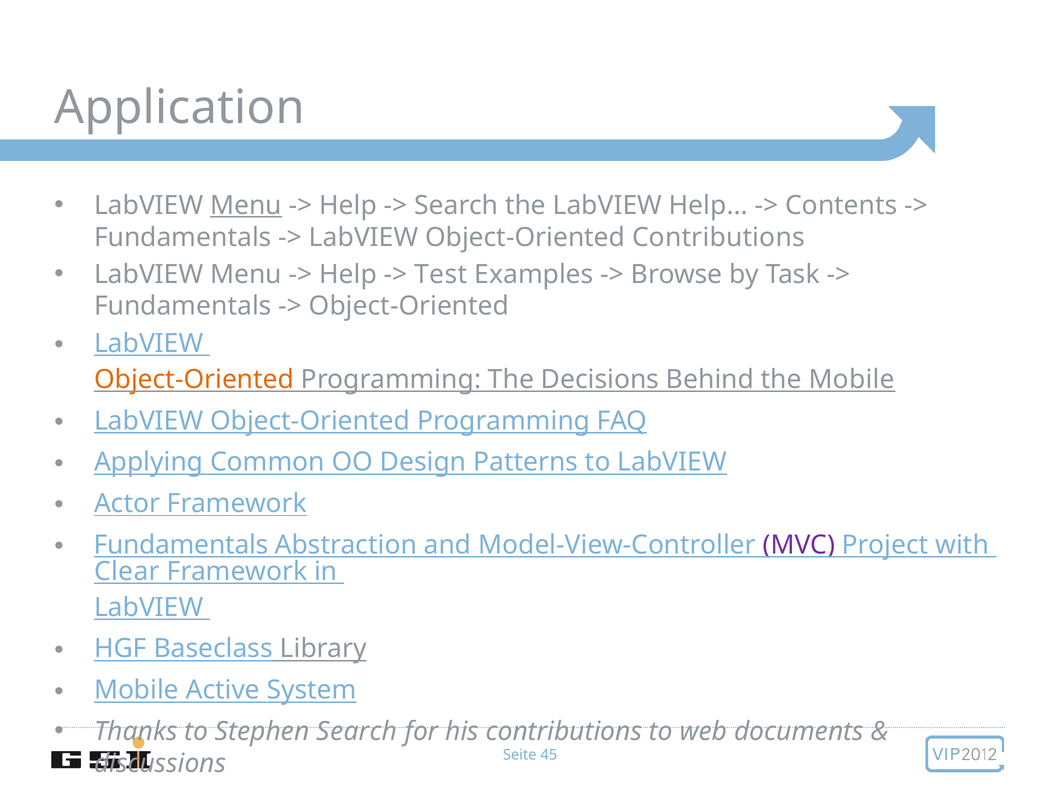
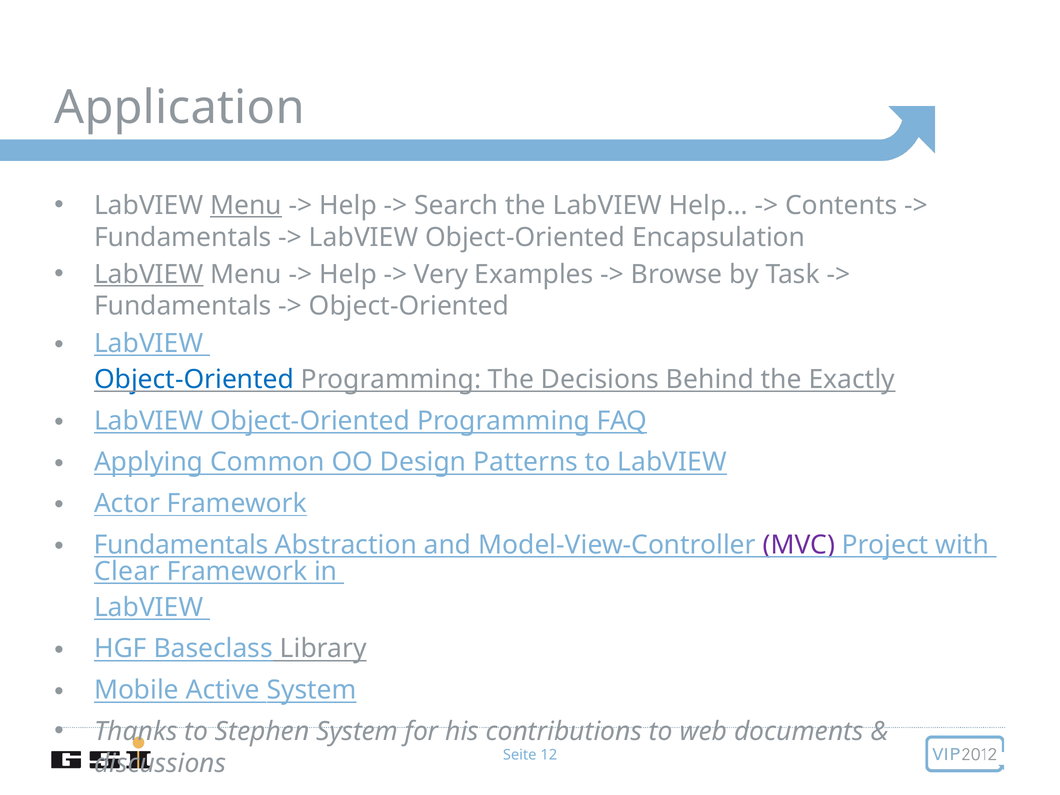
Object-Oriented Contributions: Contributions -> Encapsulation
LabVIEW at (149, 274) underline: none -> present
Test: Test -> Very
Object-Oriented at (194, 379) colour: orange -> blue
the Mobile: Mobile -> Exactly
Stephen Search: Search -> System
45: 45 -> 12
